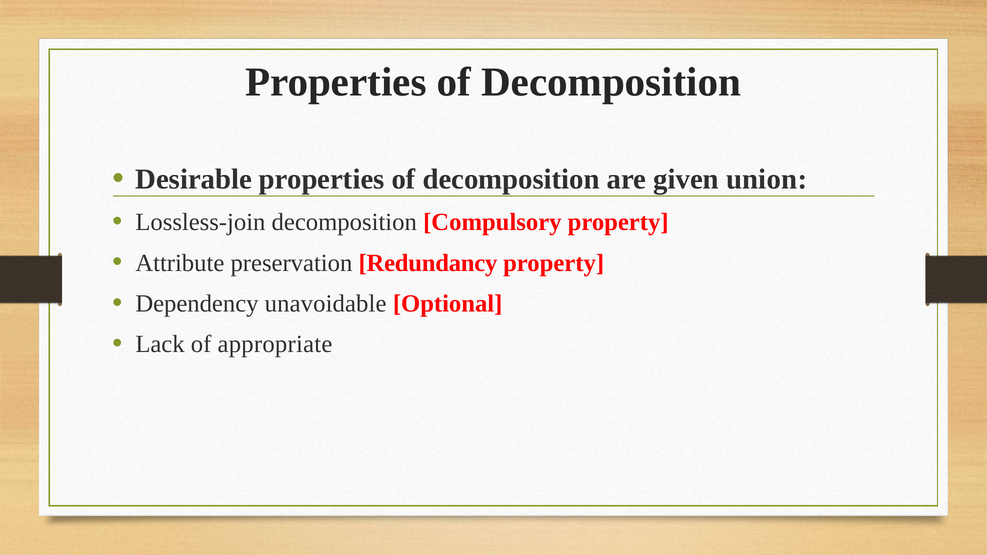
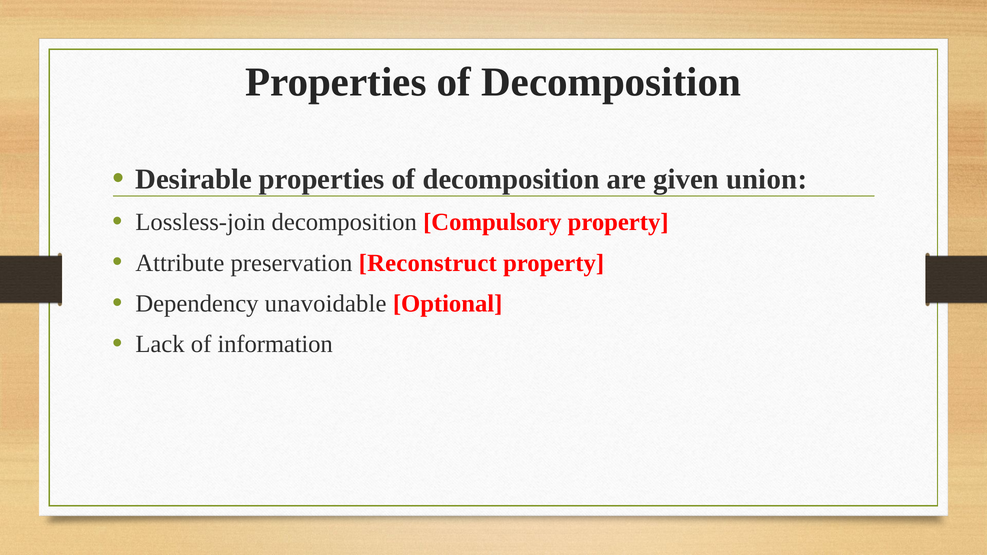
Redundancy: Redundancy -> Reconstruct
appropriate: appropriate -> information
